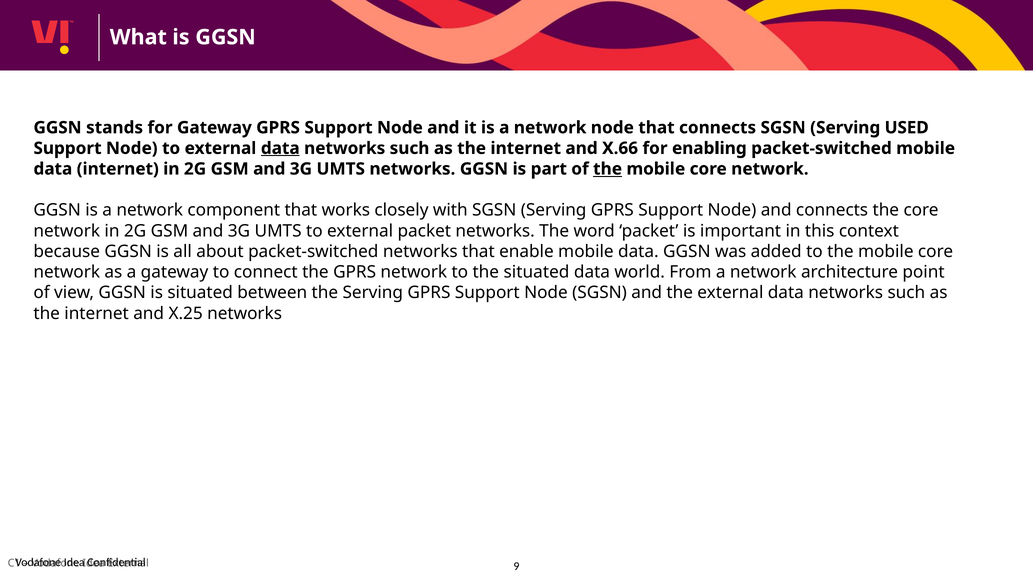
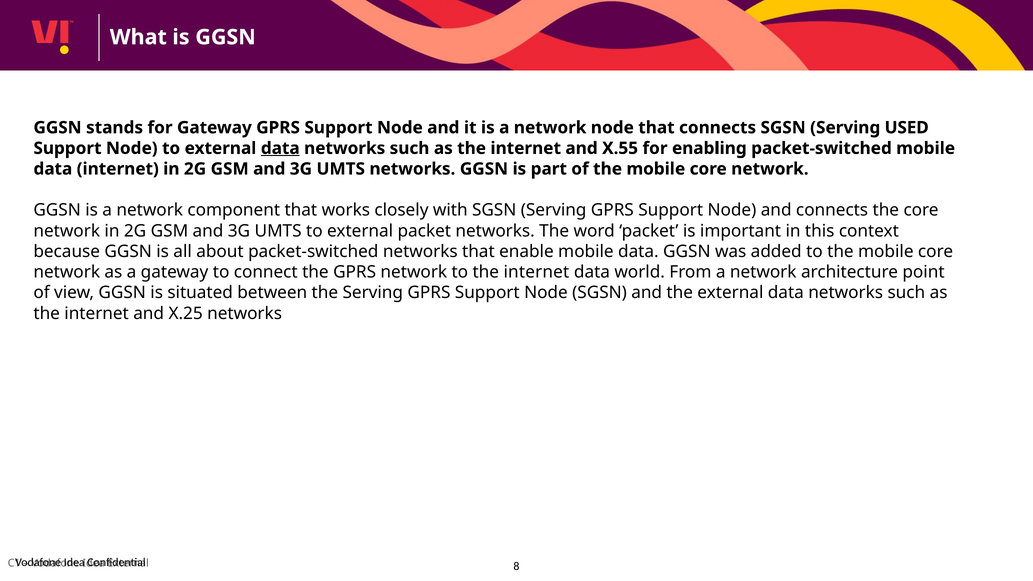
X.66: X.66 -> X.55
the at (608, 169) underline: present -> none
to the situated: situated -> internet
9: 9 -> 8
